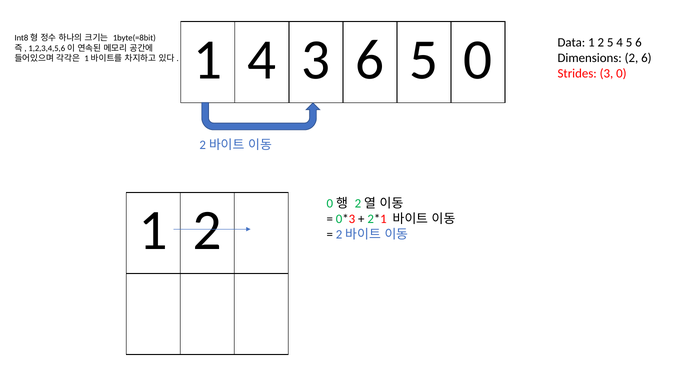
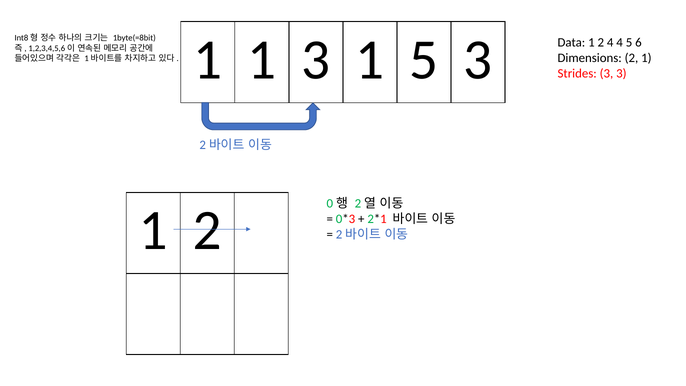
1 4: 4 -> 1
6 at (370, 60): 6 -> 1
5 0: 0 -> 3
2 5: 5 -> 4
2 6: 6 -> 1
3 0: 0 -> 3
